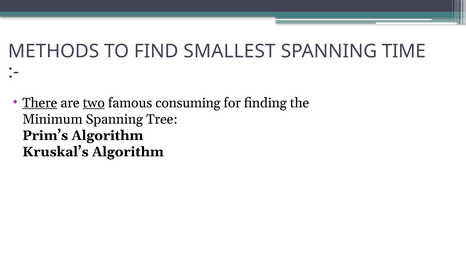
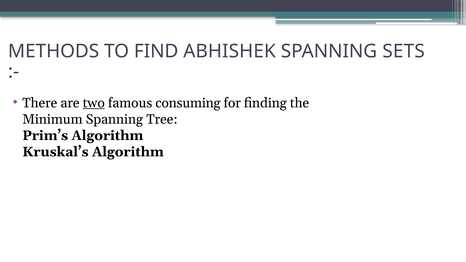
SMALLEST: SMALLEST -> ABHISHEK
TIME: TIME -> SETS
There underline: present -> none
